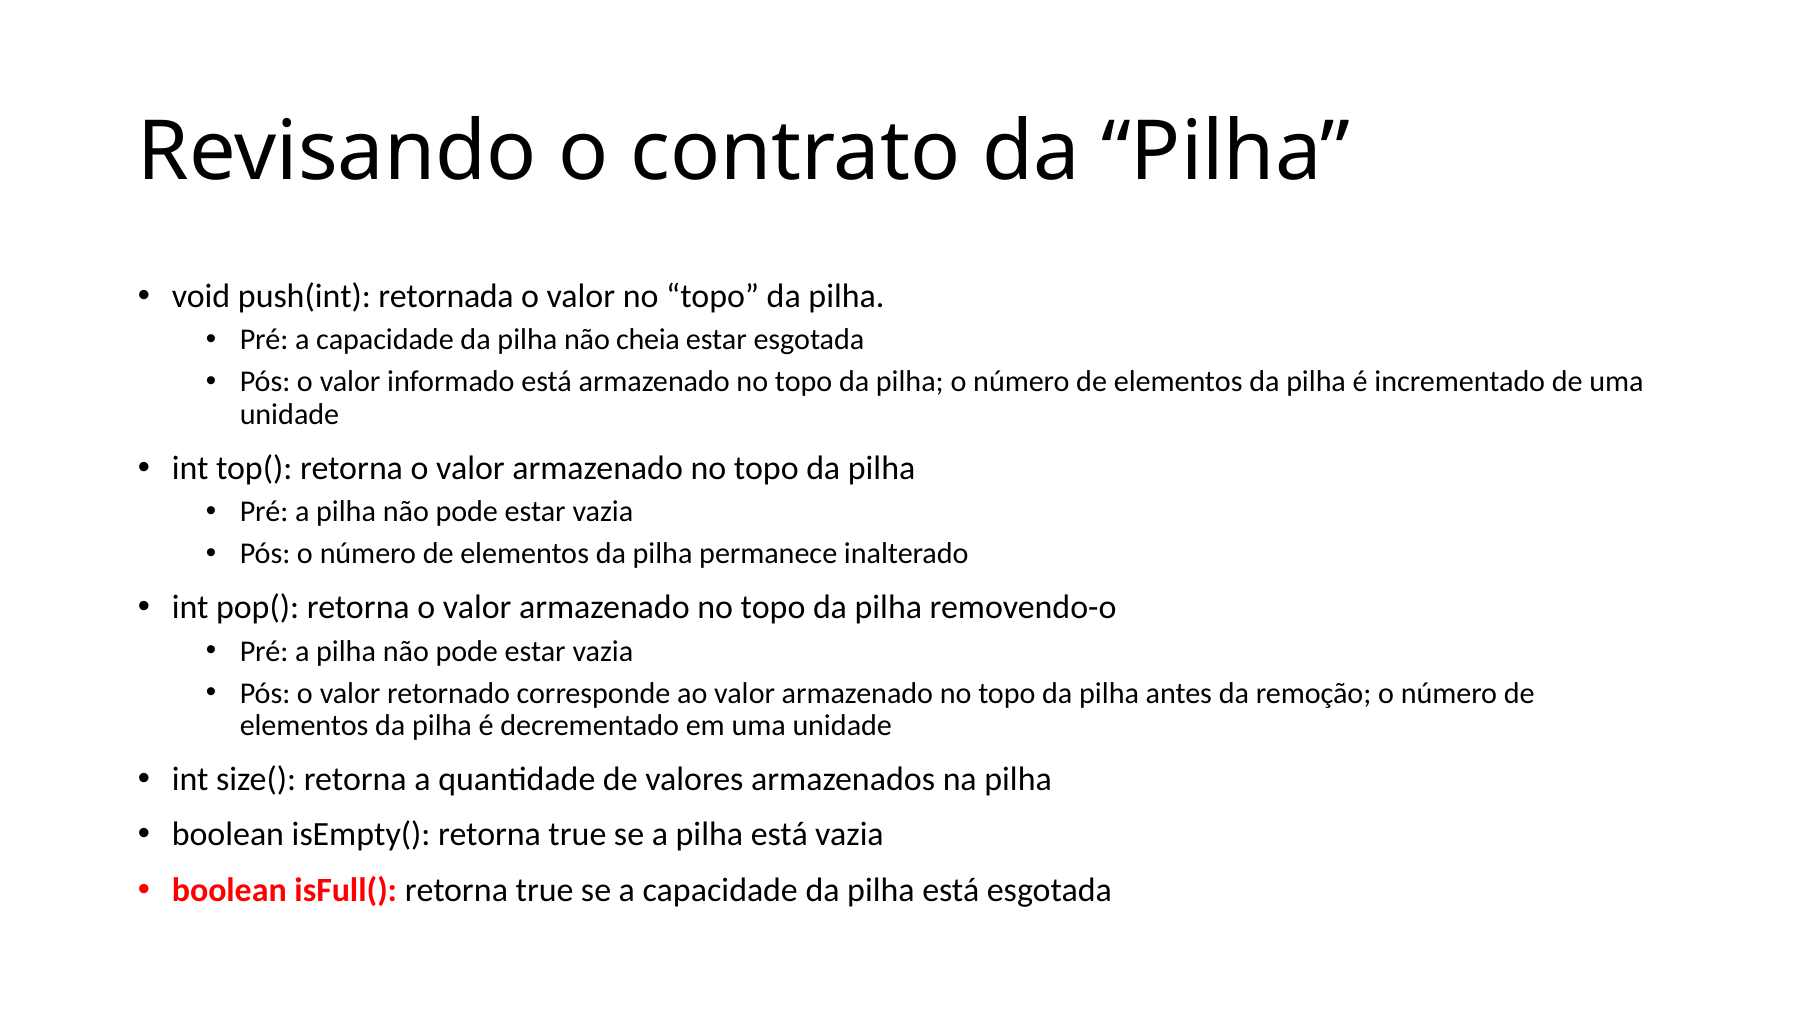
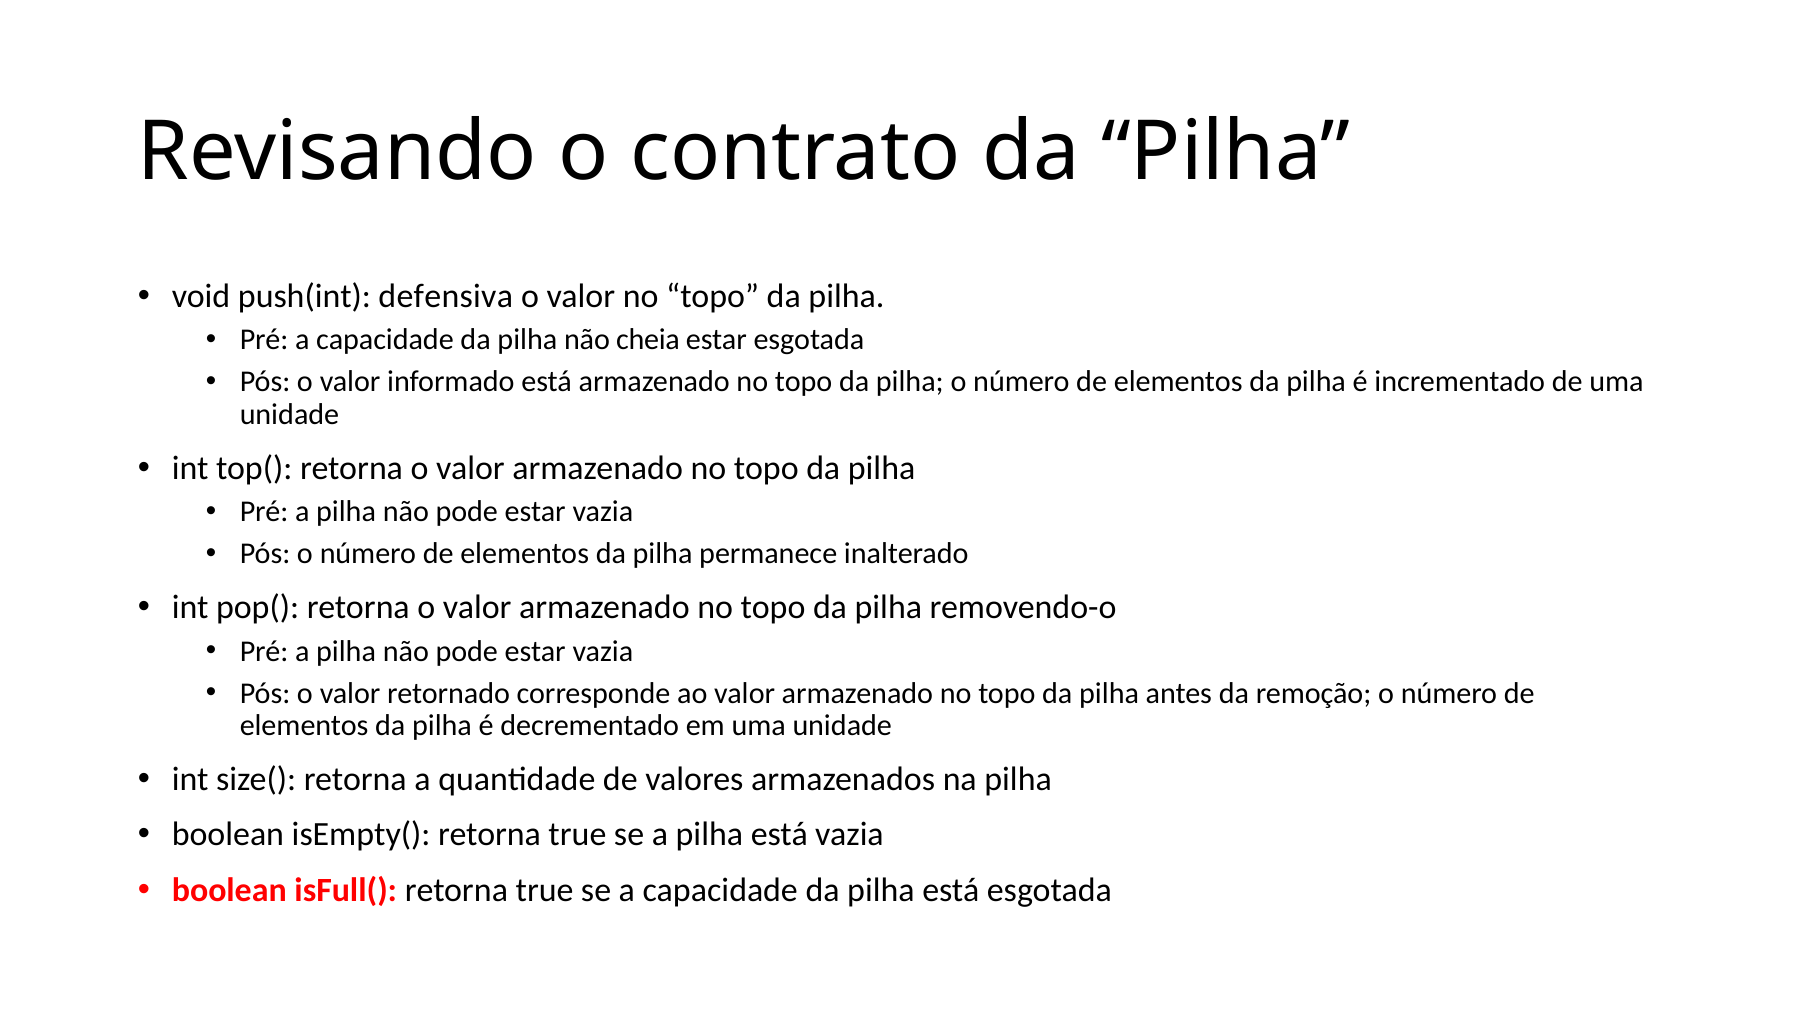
retornada: retornada -> defensiva
